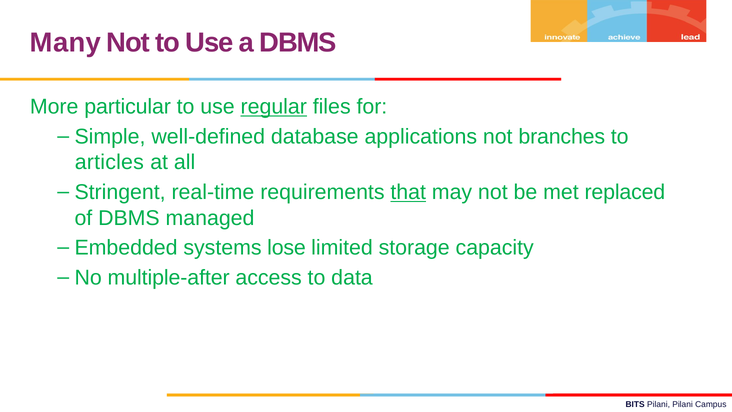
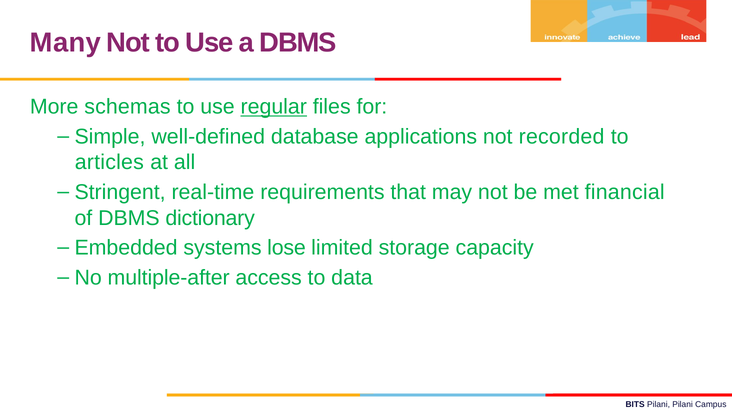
particular: particular -> schemas
branches: branches -> recorded
that underline: present -> none
replaced: replaced -> financial
managed: managed -> dictionary
